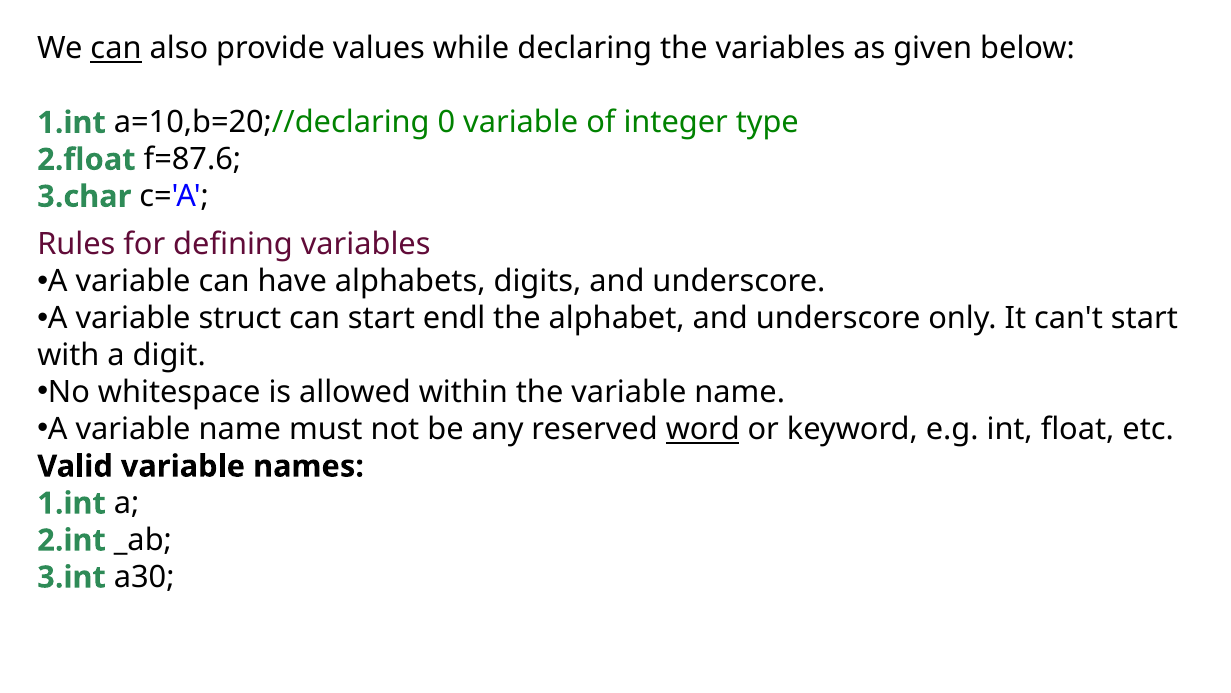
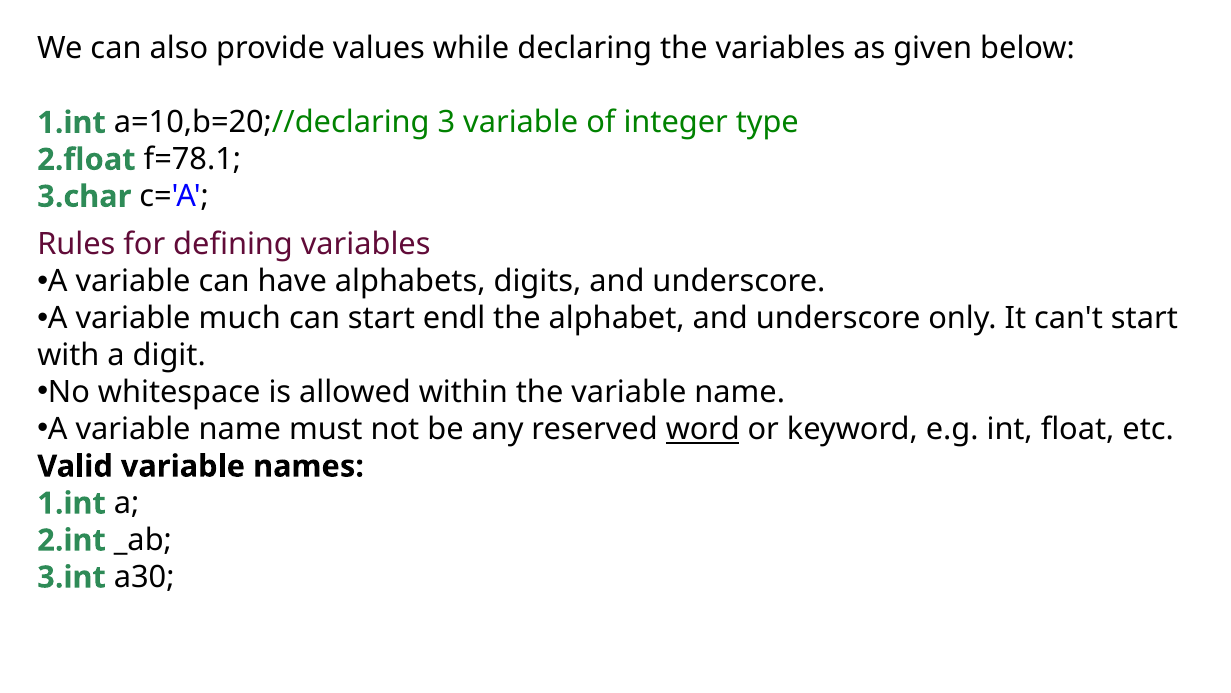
can at (116, 49) underline: present -> none
0: 0 -> 3
f=87.6: f=87.6 -> f=78.1
struct: struct -> much
